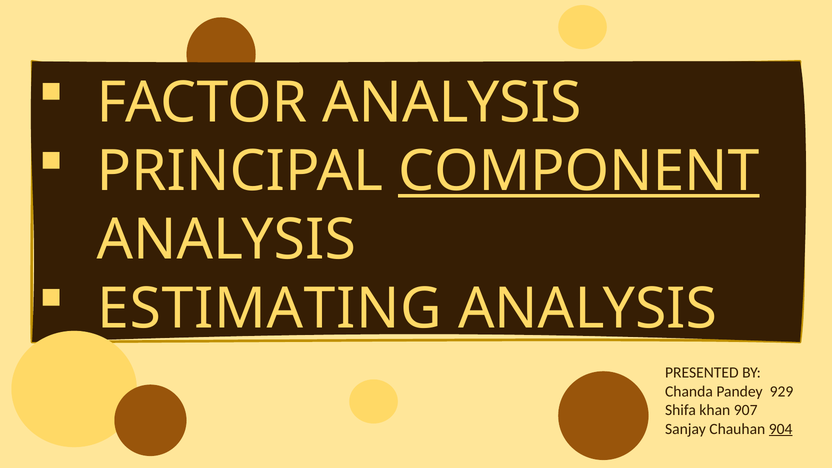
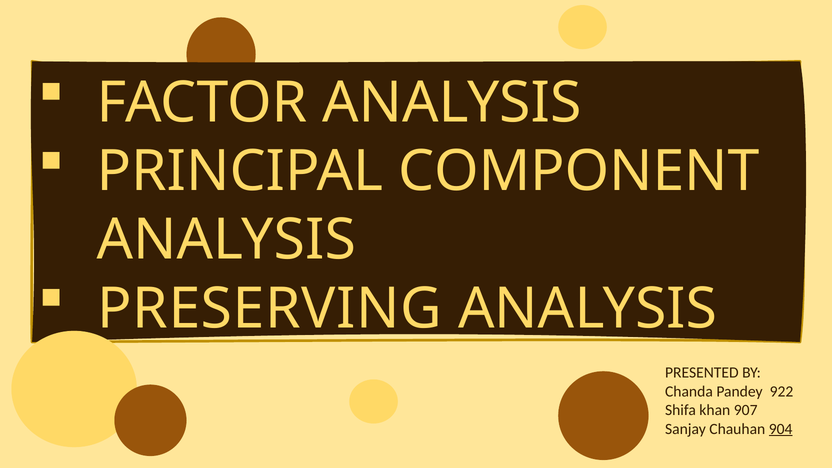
COMPONENT underline: present -> none
ESTIMATING: ESTIMATING -> PRESERVING
929: 929 -> 922
